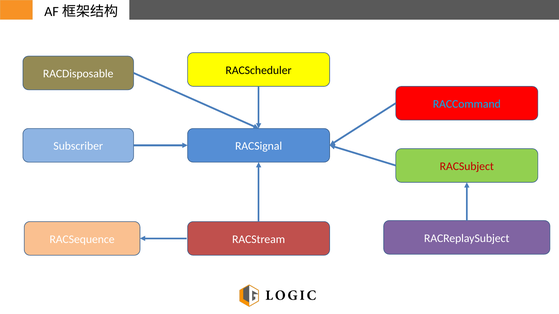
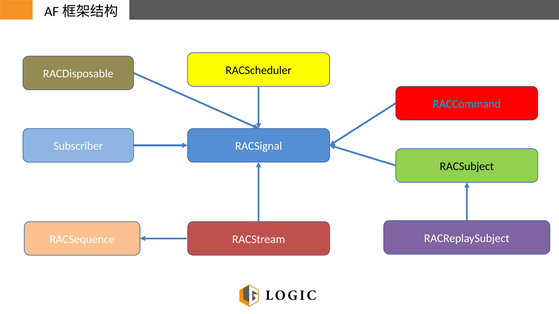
RACSubject colour: red -> black
